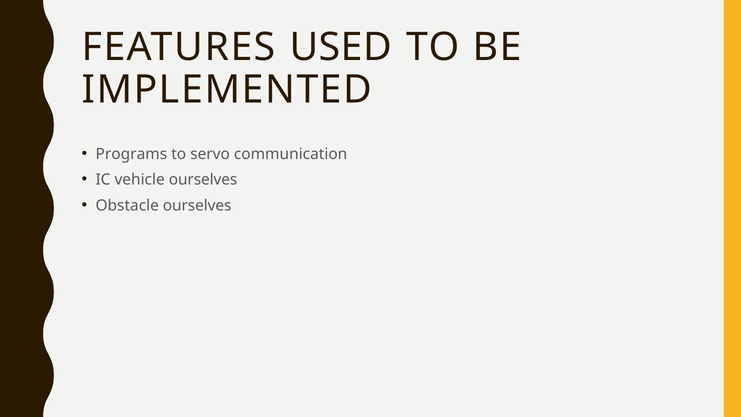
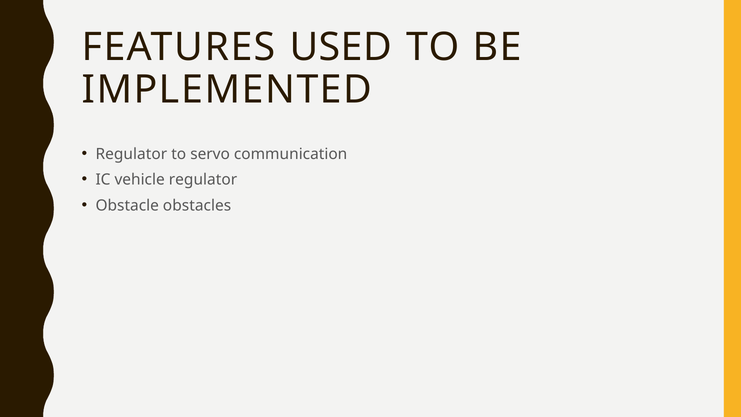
Programs at (131, 154): Programs -> Regulator
vehicle ourselves: ourselves -> regulator
Obstacle ourselves: ourselves -> obstacles
